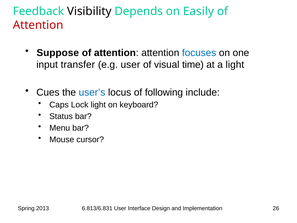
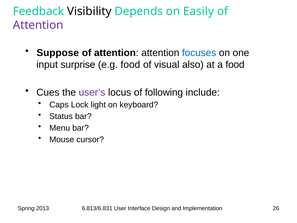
Attention at (38, 25) colour: red -> purple
transfer: transfer -> surprise
e.g user: user -> food
time: time -> also
a light: light -> food
user’s colour: blue -> purple
